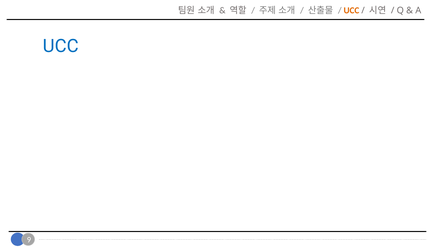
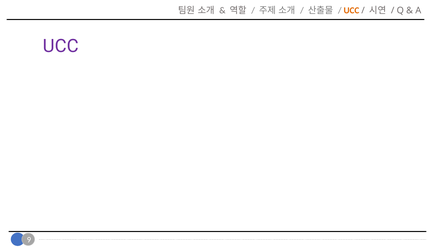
UCC at (61, 46) colour: blue -> purple
